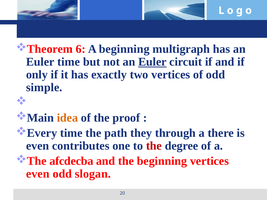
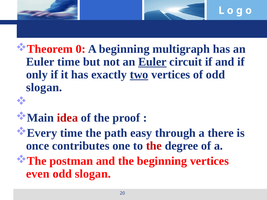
6: 6 -> 0
two underline: none -> present
simple at (44, 88): simple -> slogan
idea colour: orange -> red
they: they -> easy
even at (38, 146): even -> once
afcdecba: afcdecba -> postman
